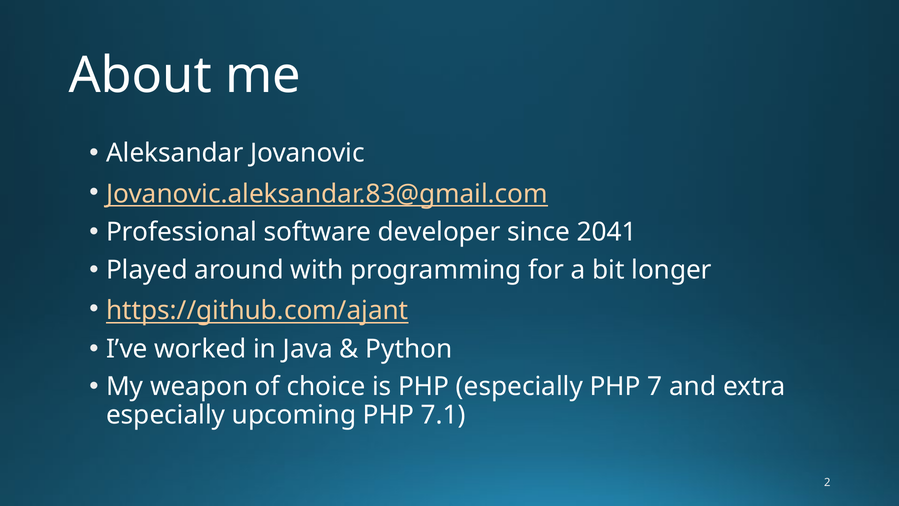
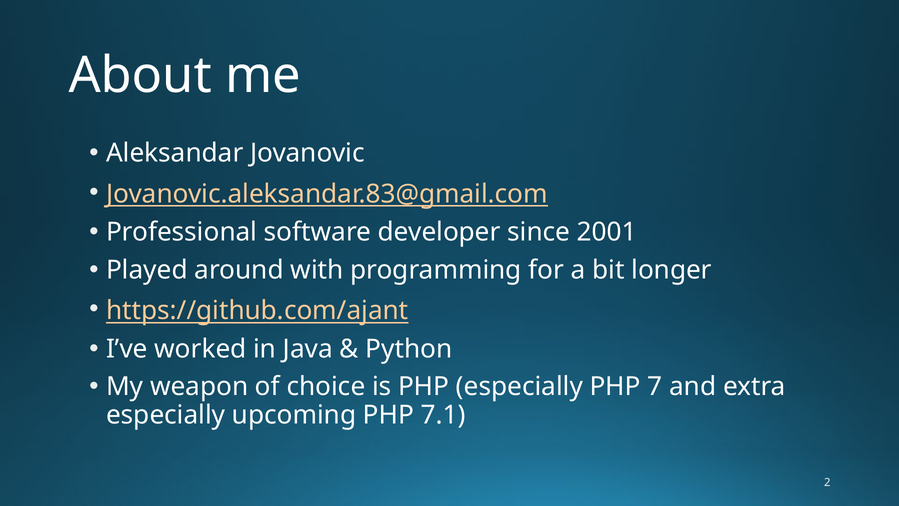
2041: 2041 -> 2001
